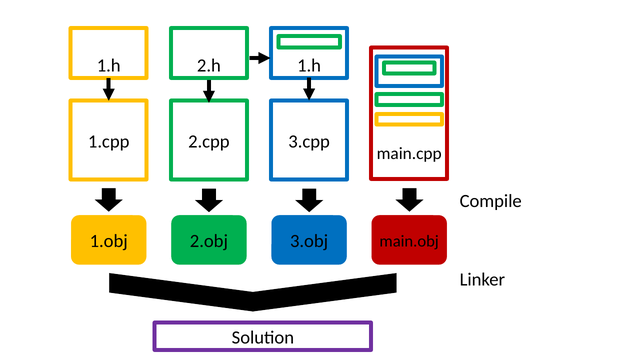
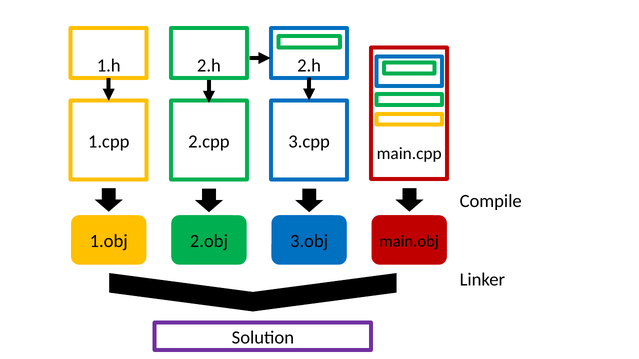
2.h 1.h: 1.h -> 2.h
